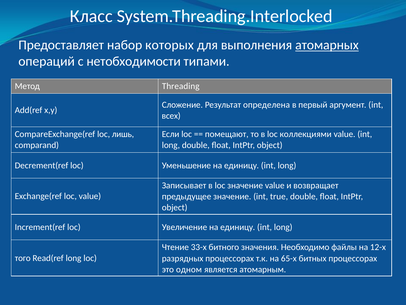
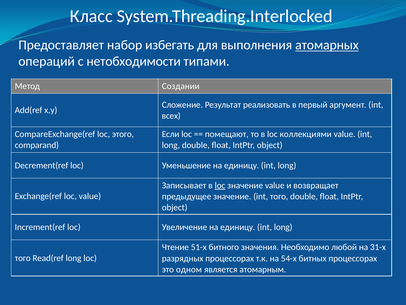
которых: которых -> избегать
Threading: Threading -> Создании
определена: определена -> реализовать
лишь: лишь -> этого
loc at (220, 185) underline: none -> present
int true: true -> того
33-х: 33-х -> 51-х
файлы: файлы -> любой
12-х: 12-х -> 31-х
65-х: 65-х -> 54-х
